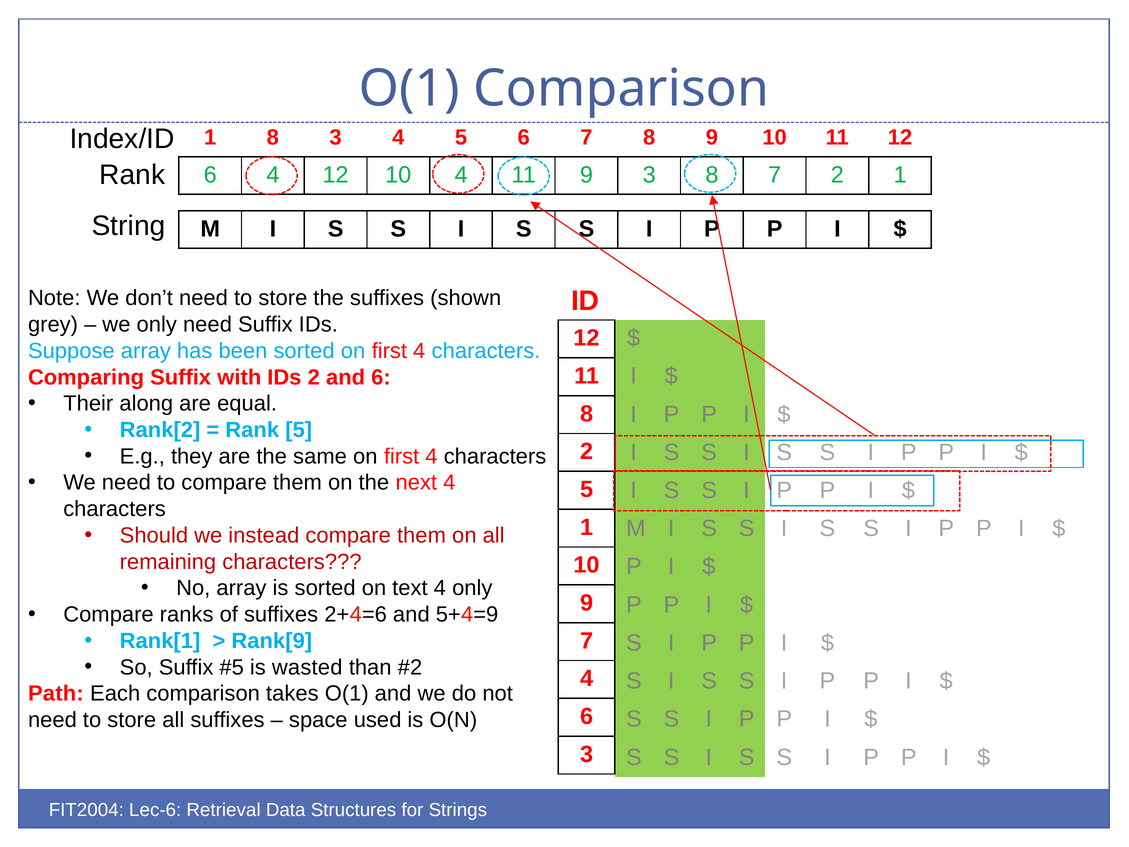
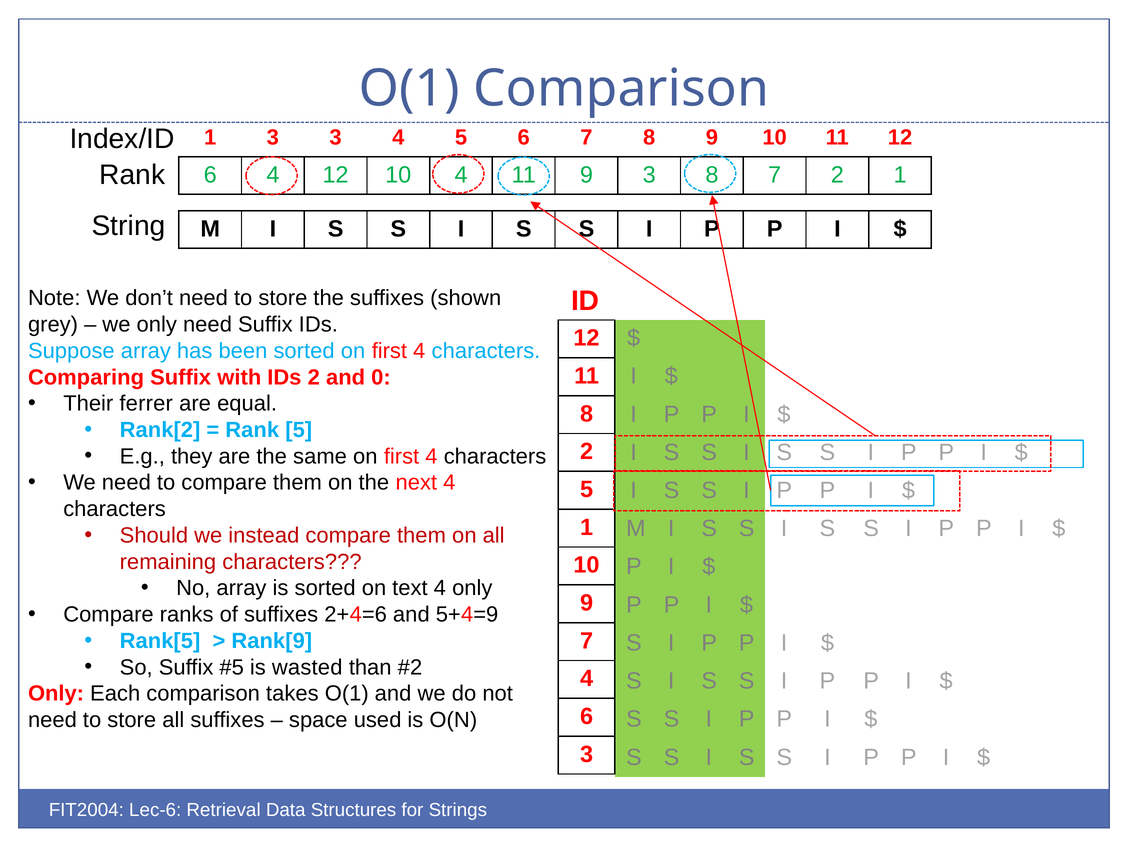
1 8: 8 -> 3
and 6: 6 -> 0
along: along -> ferrer
Rank[1: Rank[1 -> Rank[5
Path at (56, 693): Path -> Only
